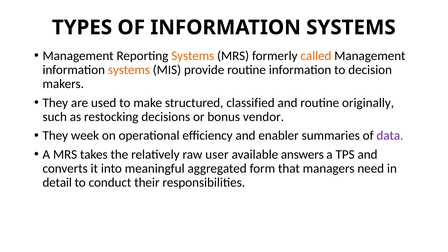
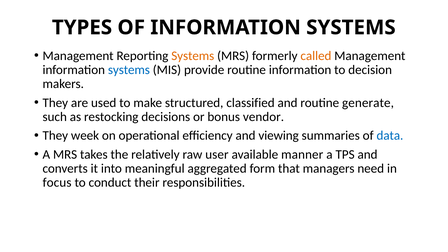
systems at (129, 70) colour: orange -> blue
originally: originally -> generate
enabler: enabler -> viewing
data colour: purple -> blue
answers: answers -> manner
detail: detail -> focus
